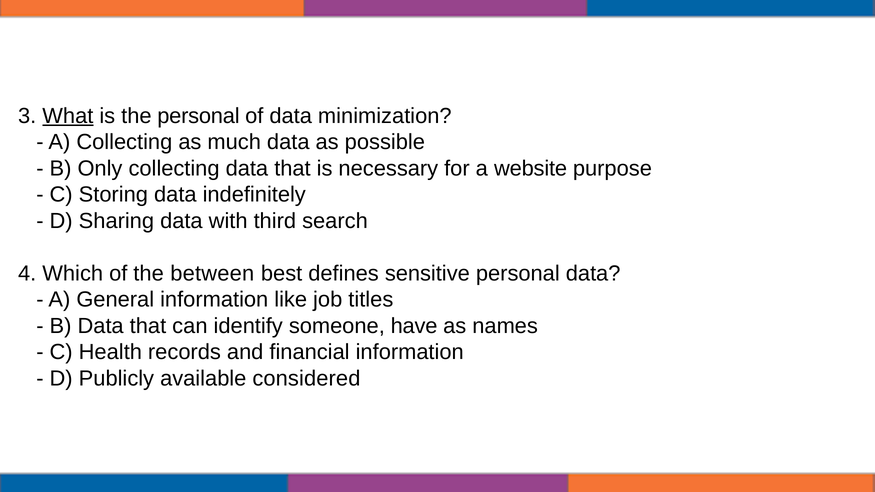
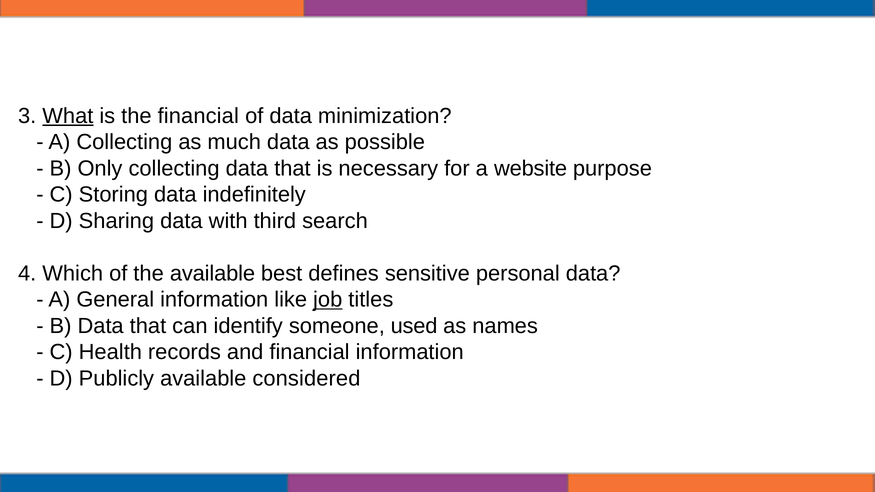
the personal: personal -> financial
the between: between -> available
job underline: none -> present
have: have -> used
